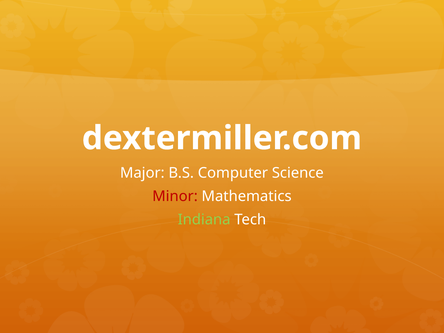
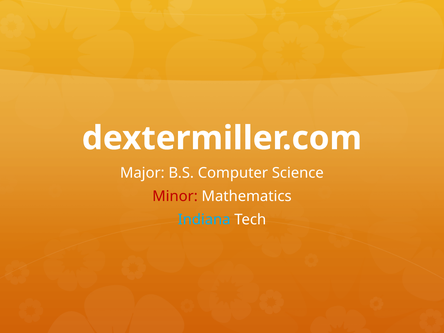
Indiana colour: light green -> light blue
